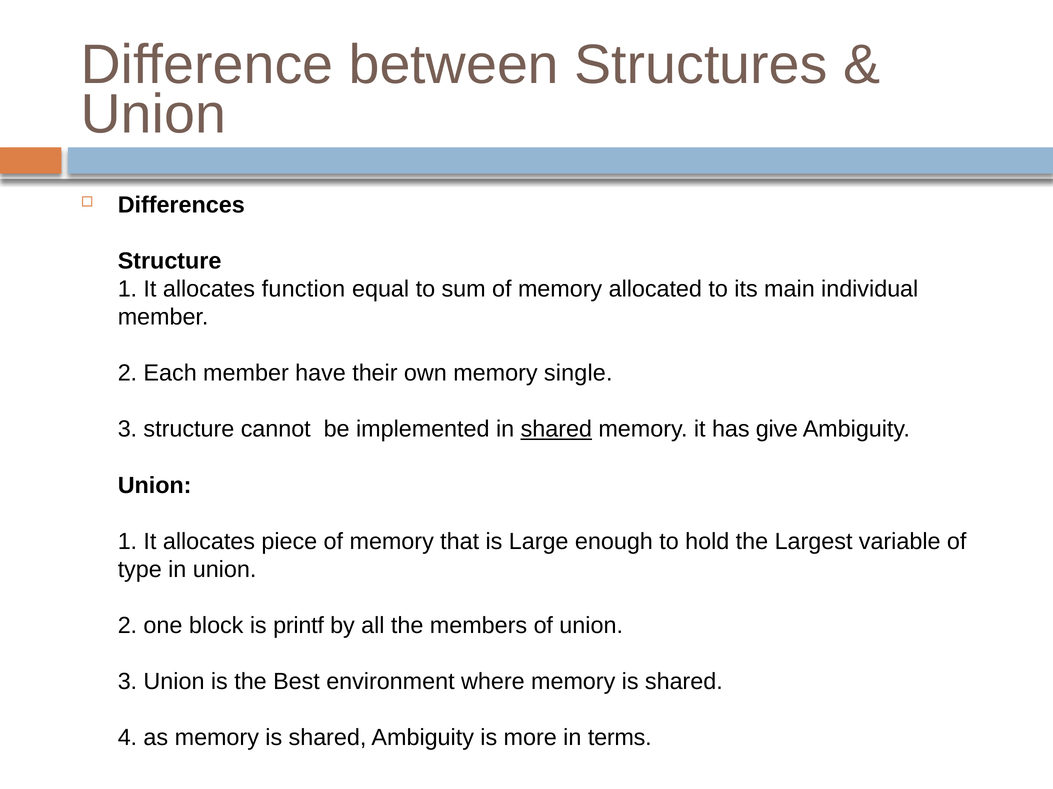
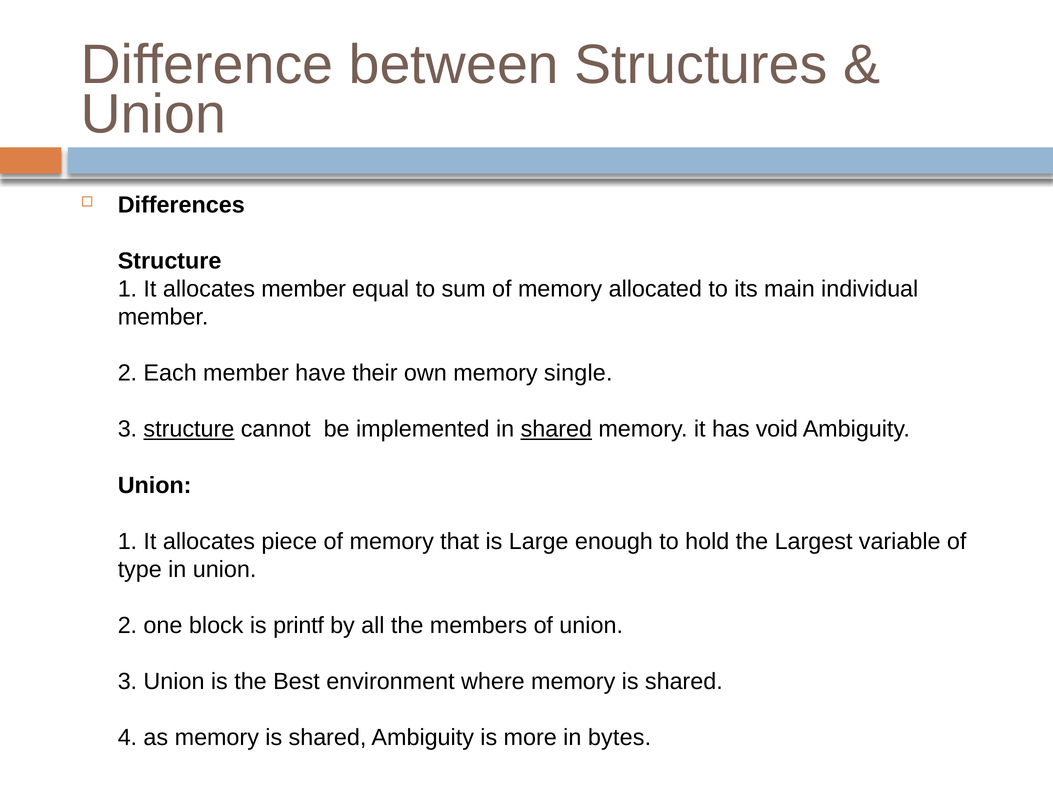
allocates function: function -> member
structure at (189, 430) underline: none -> present
give: give -> void
terms: terms -> bytes
